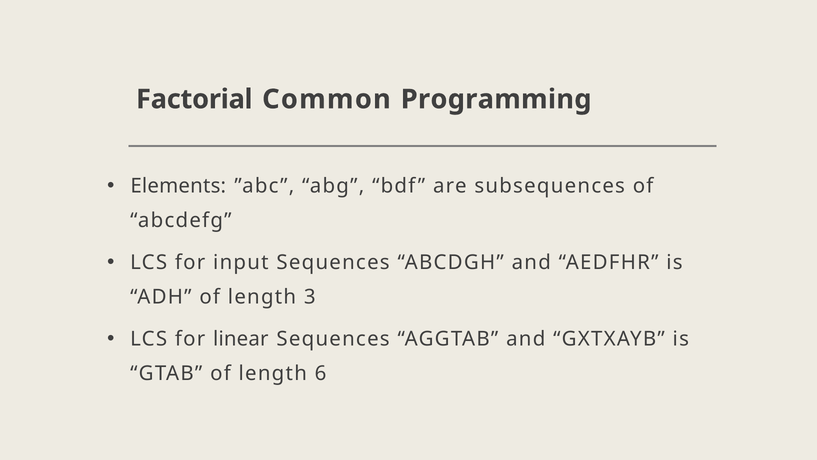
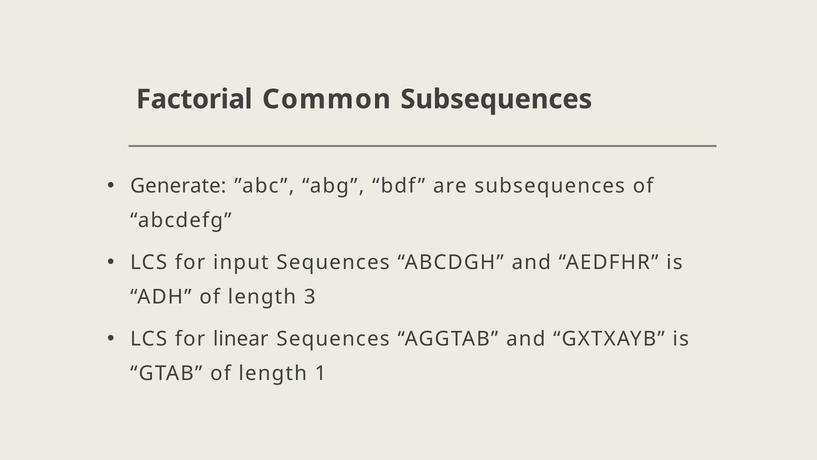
Common Programming: Programming -> Subsequences
Elements: Elements -> Generate
6: 6 -> 1
